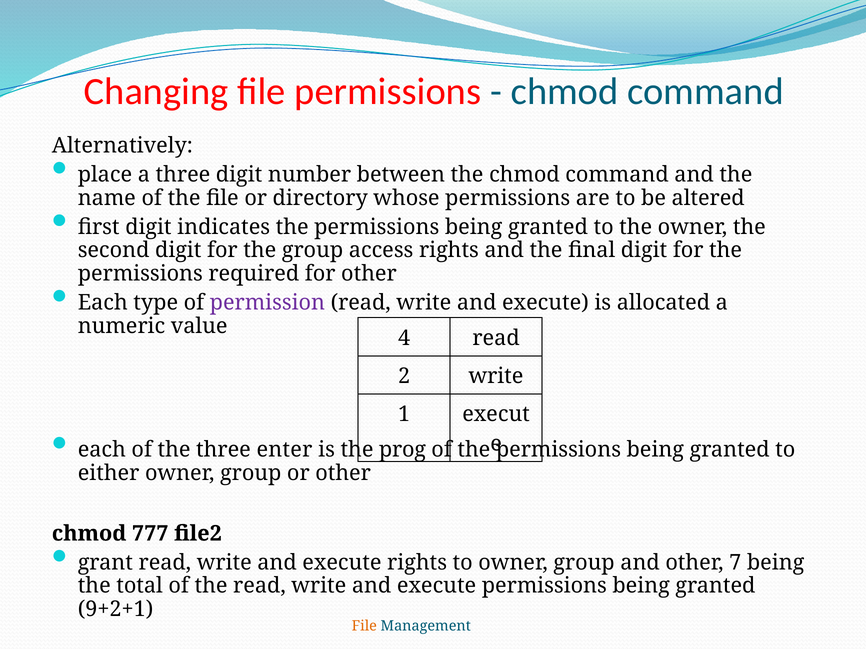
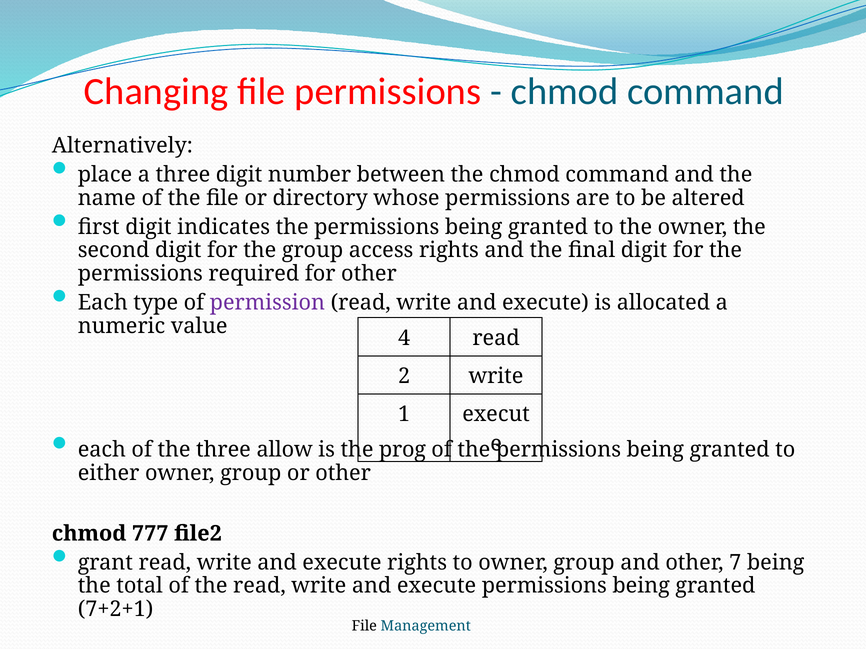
enter: enter -> allow
9+2+1: 9+2+1 -> 7+2+1
File at (364, 627) colour: orange -> black
